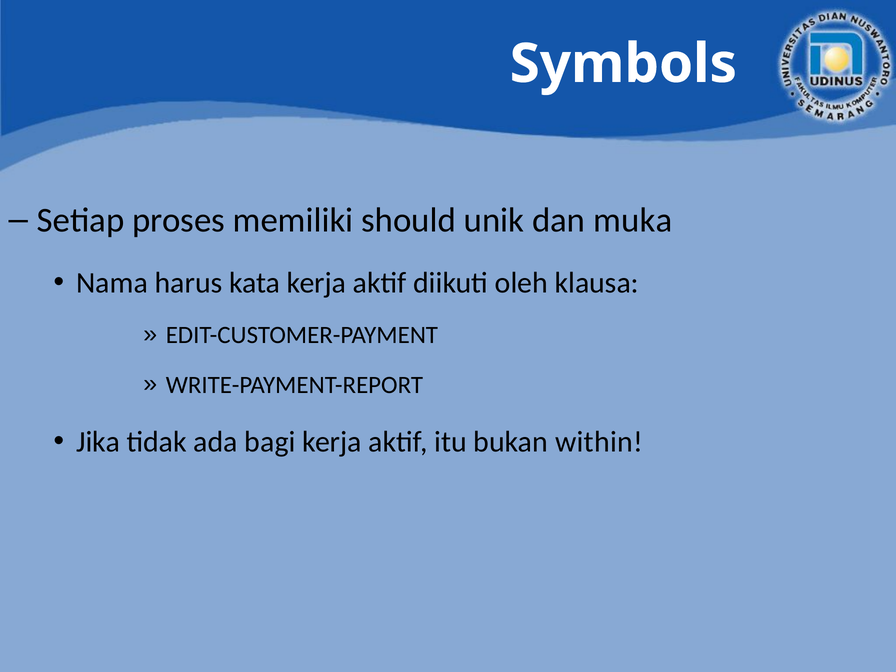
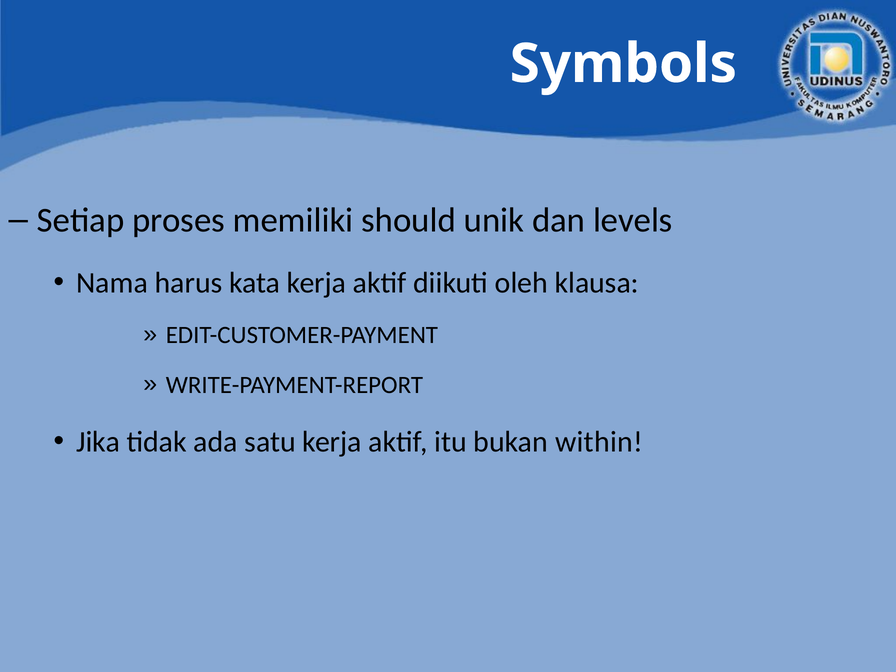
muka: muka -> levels
bagi: bagi -> satu
